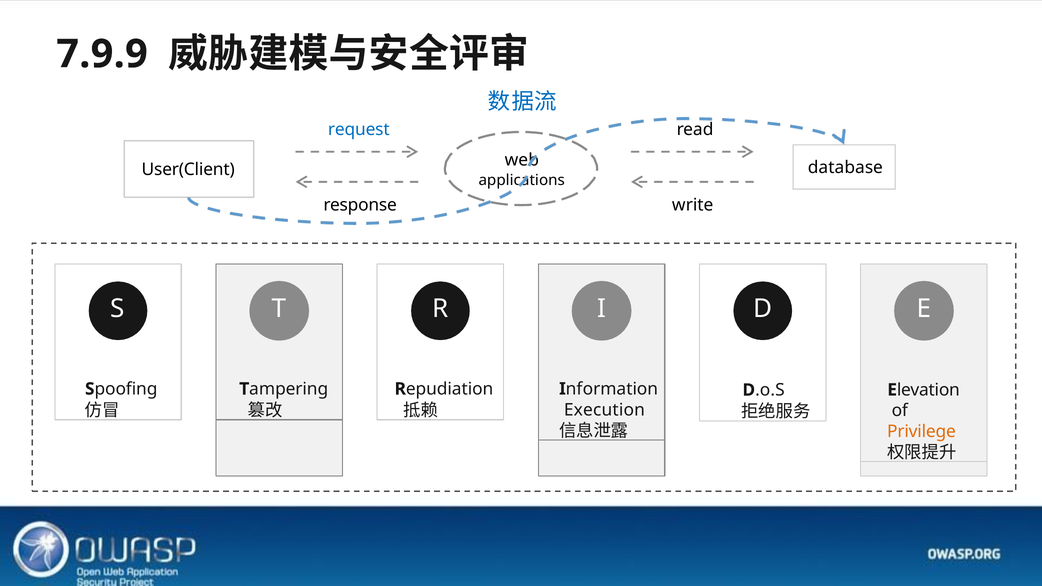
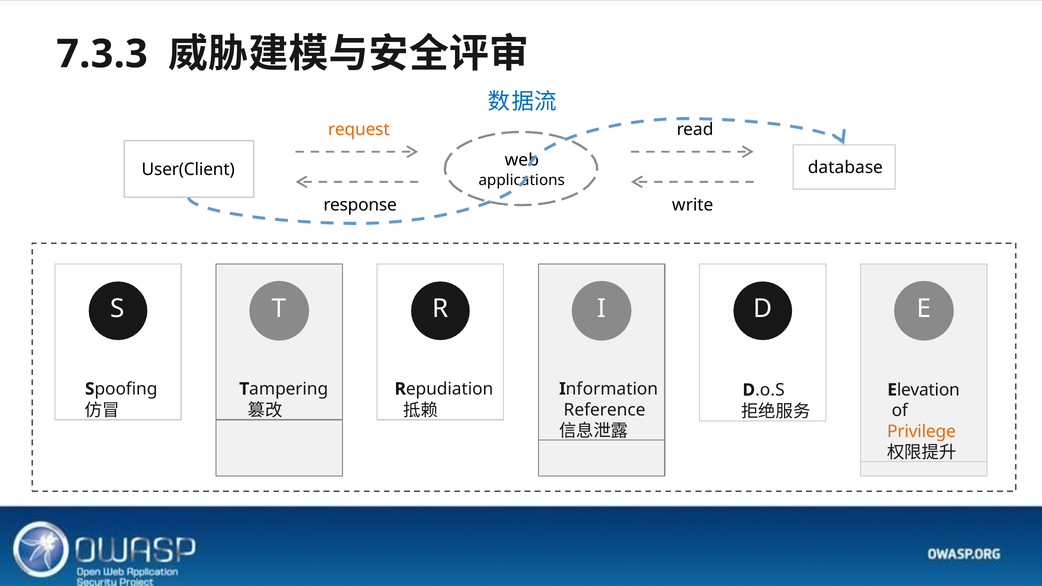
7.9.9: 7.9.9 -> 7.3.3
request colour: blue -> orange
Execution: Execution -> Reference
